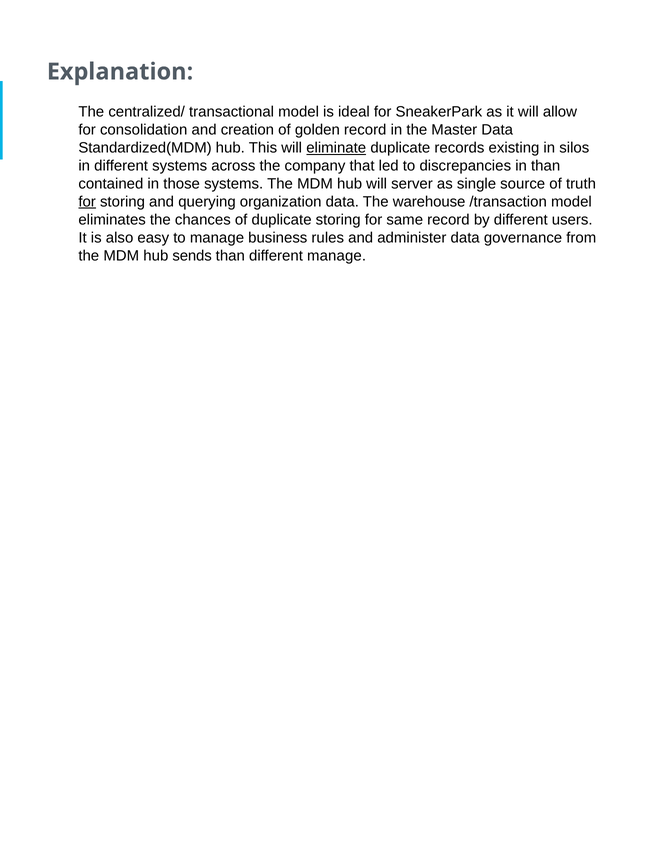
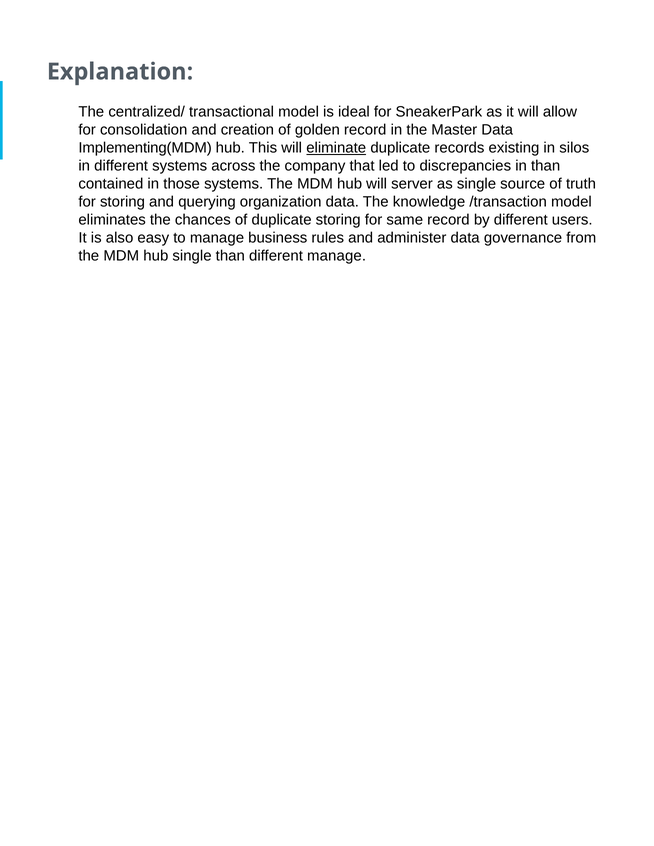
Standardized(MDM: Standardized(MDM -> Implementing(MDM
for at (87, 202) underline: present -> none
warehouse: warehouse -> knowledge
hub sends: sends -> single
